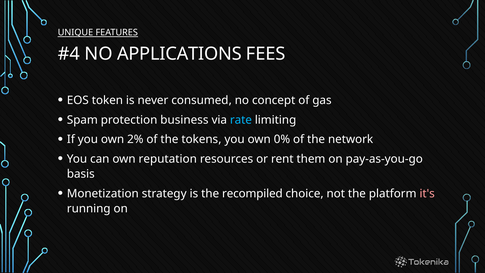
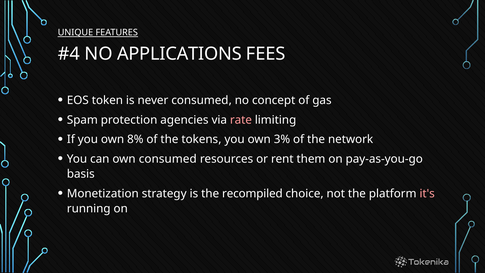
business: business -> agencies
rate colour: light blue -> pink
2%: 2% -> 8%
0%: 0% -> 3%
own reputation: reputation -> consumed
